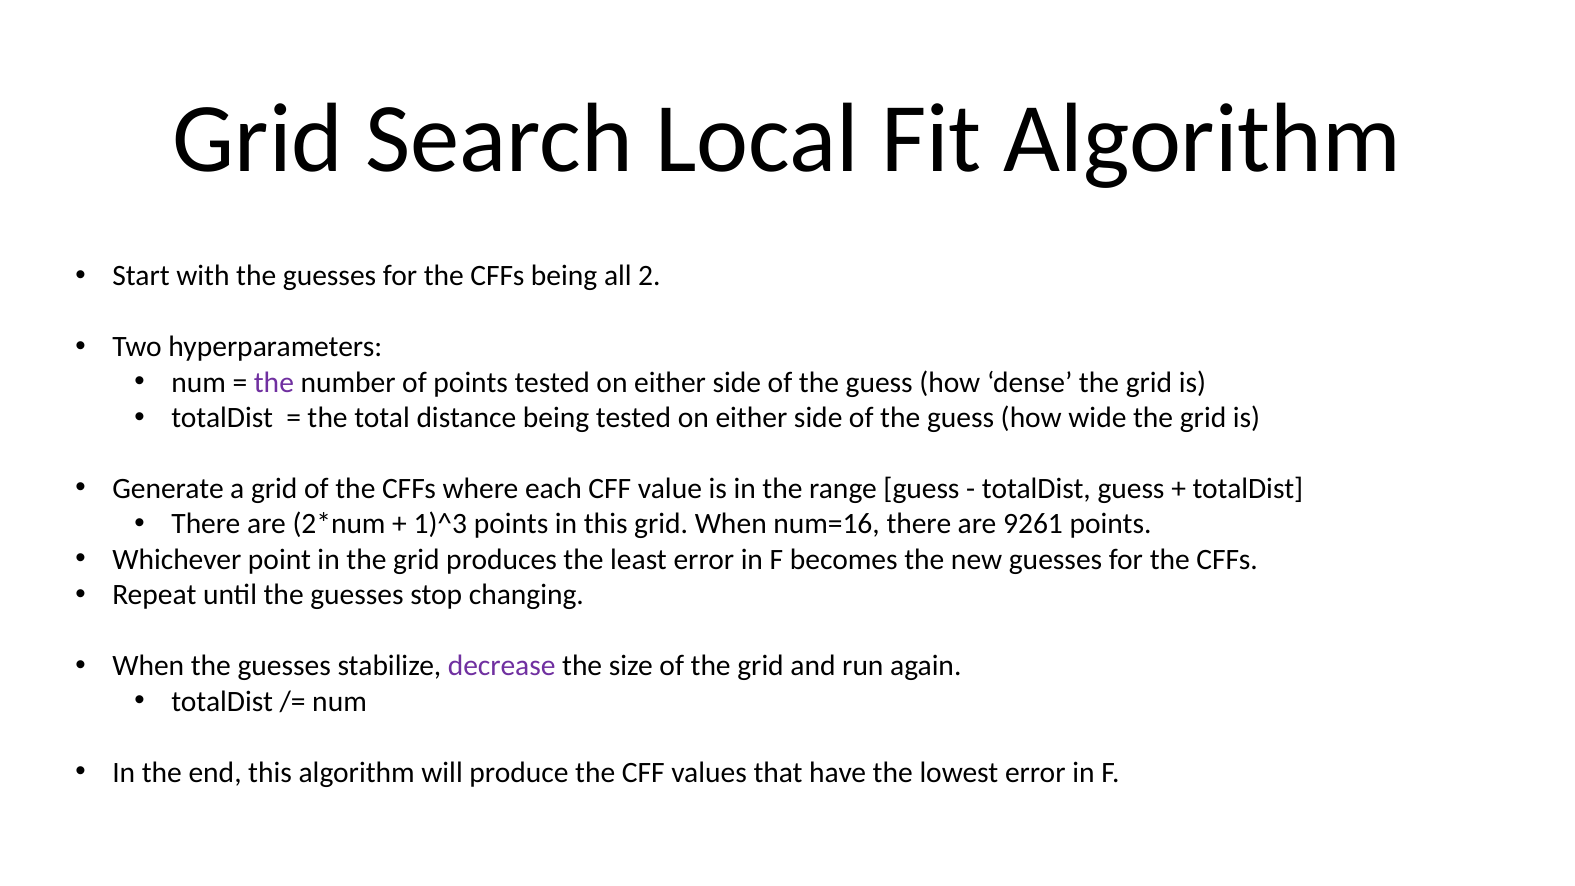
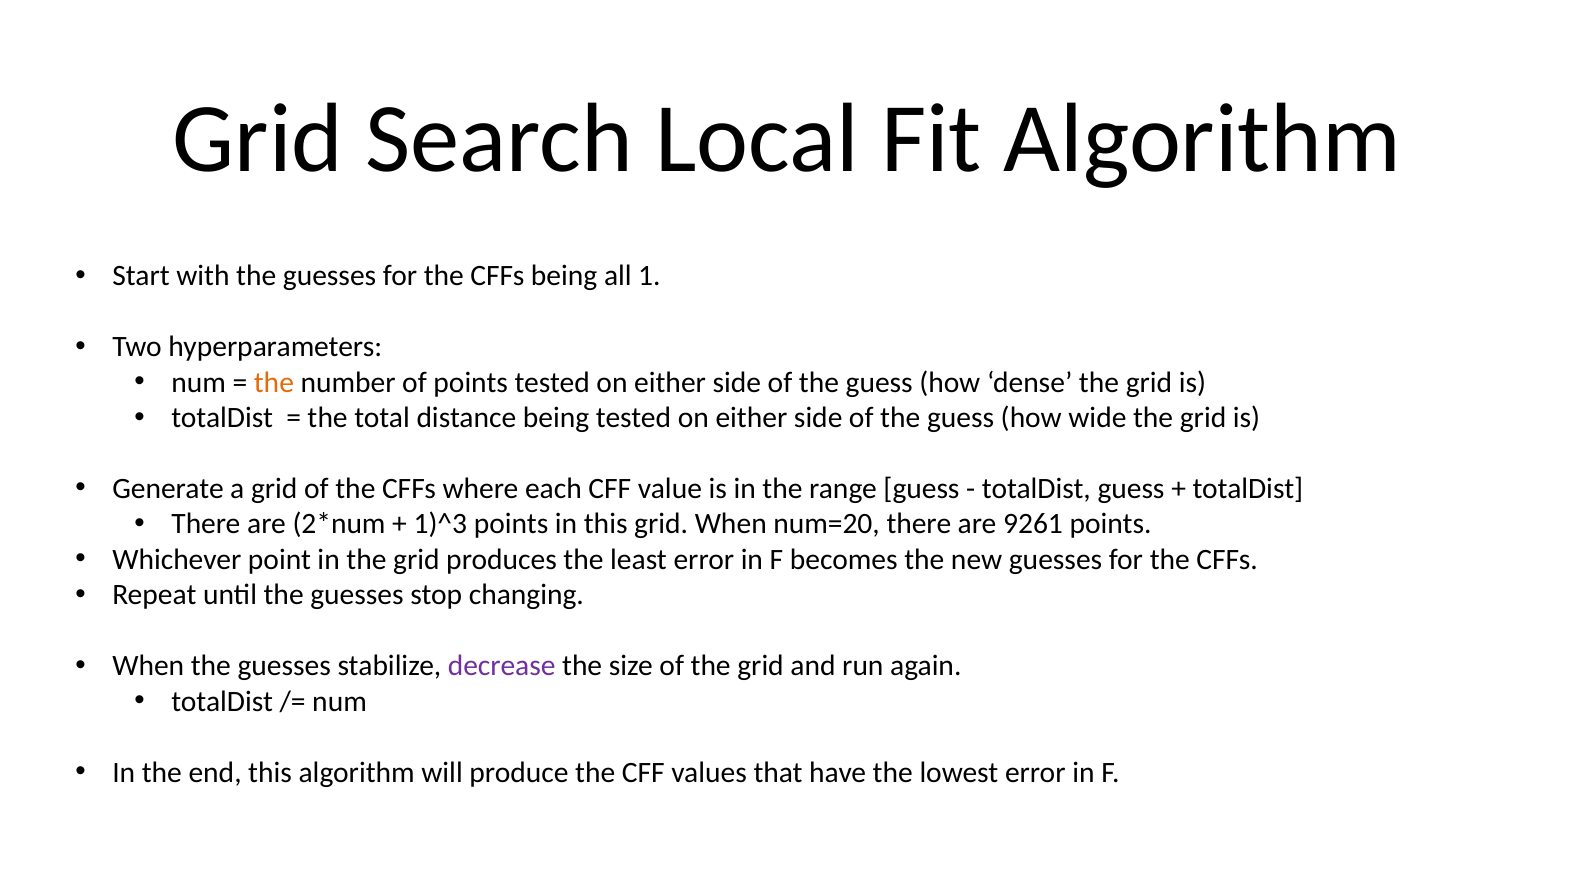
2: 2 -> 1
the at (274, 382) colour: purple -> orange
num=16: num=16 -> num=20
